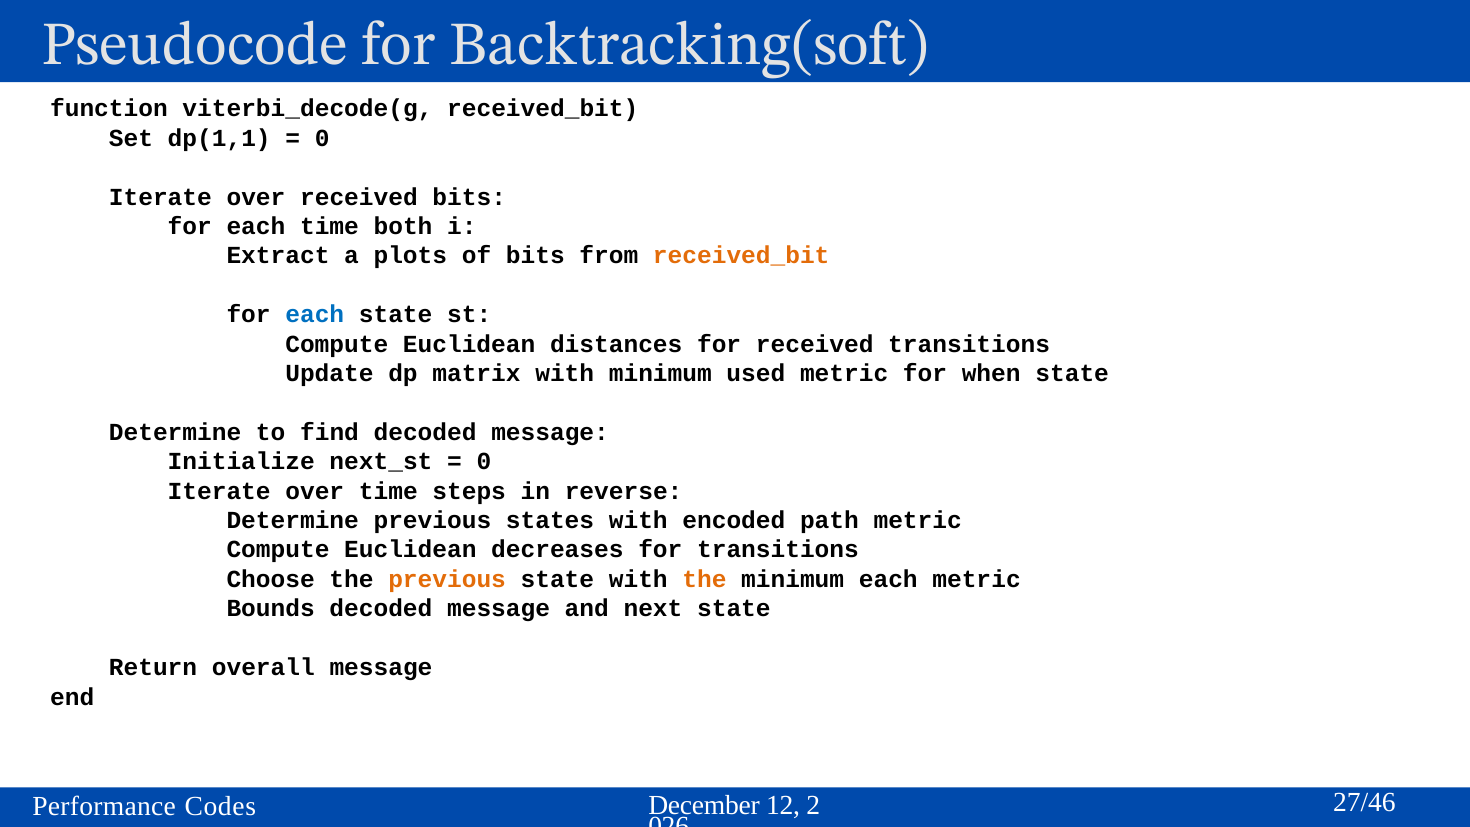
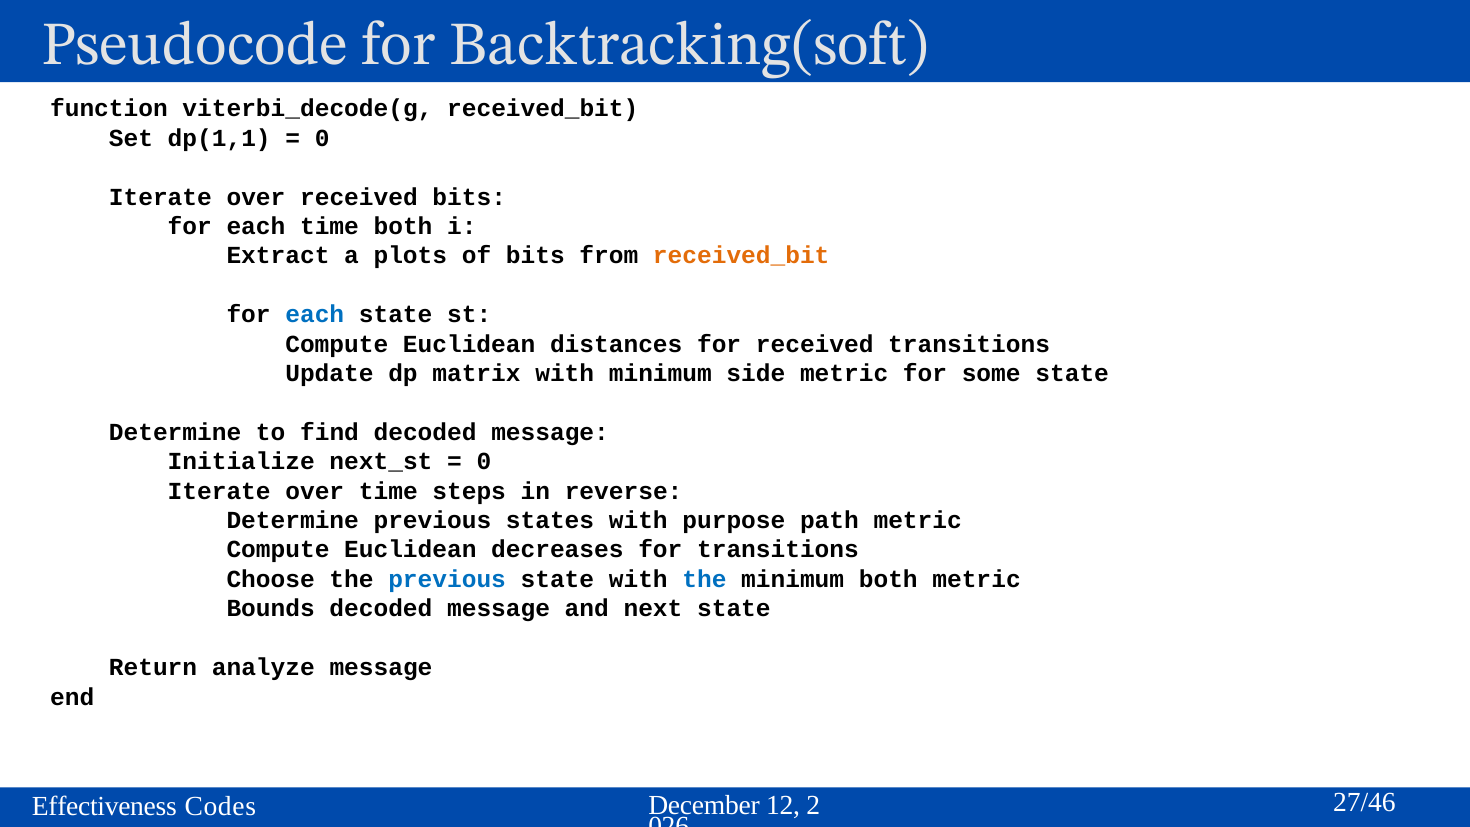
used: used -> side
when: when -> some
encoded: encoded -> purpose
previous at (447, 579) colour: orange -> blue
the at (704, 579) colour: orange -> blue
minimum each: each -> both
overall: overall -> analyze
Performance: Performance -> Effectiveness
